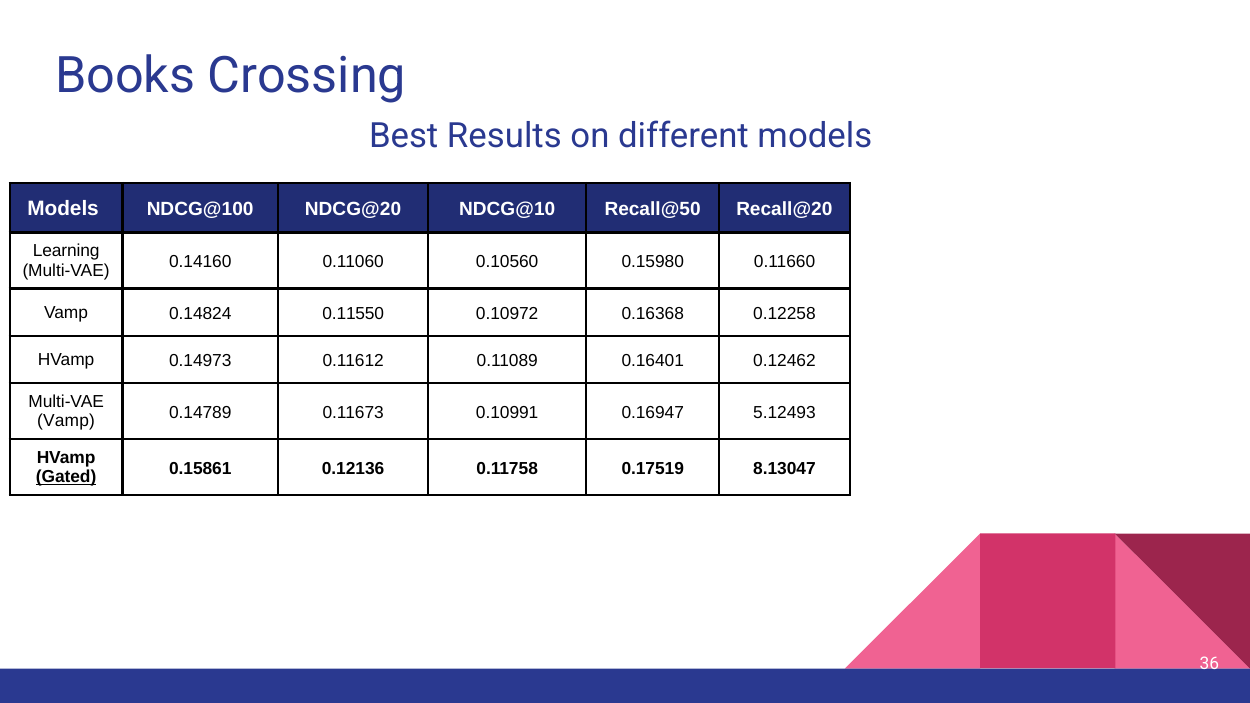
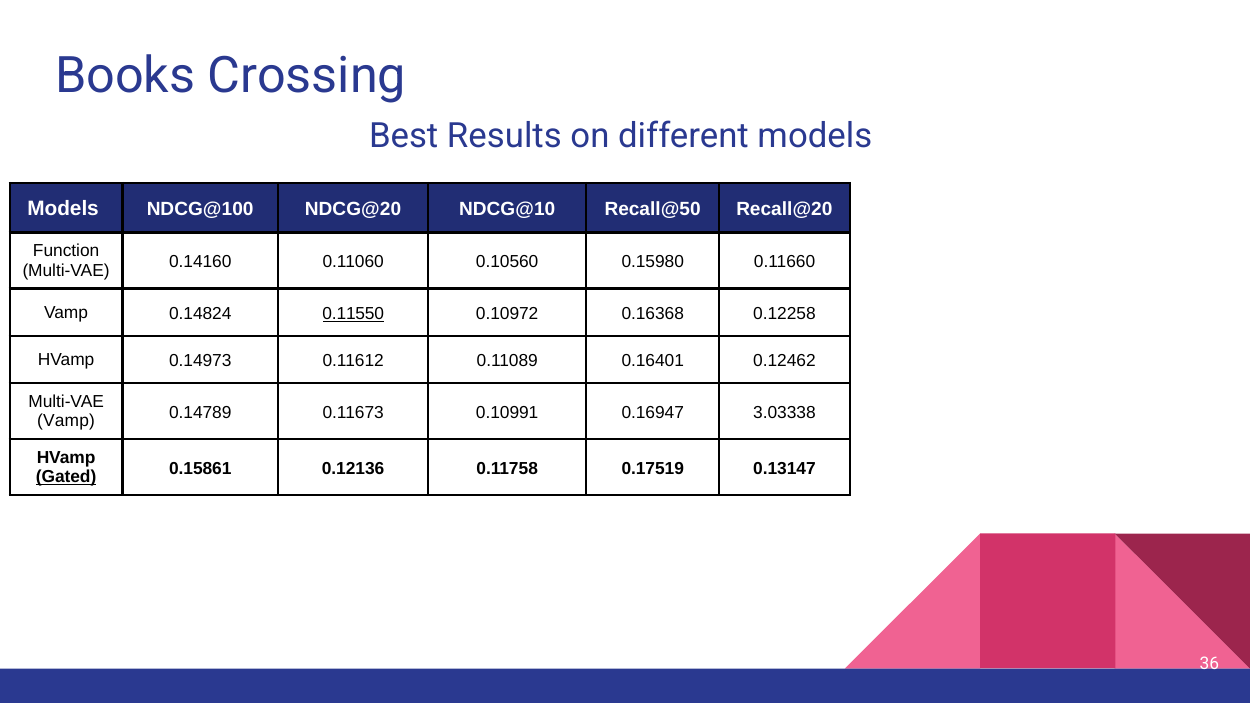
Learning: Learning -> Function
0.11550 underline: none -> present
5.12493: 5.12493 -> 3.03338
8.13047: 8.13047 -> 0.13147
